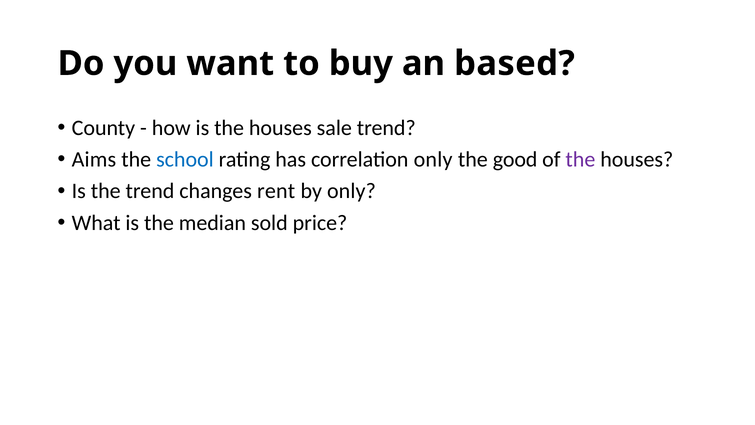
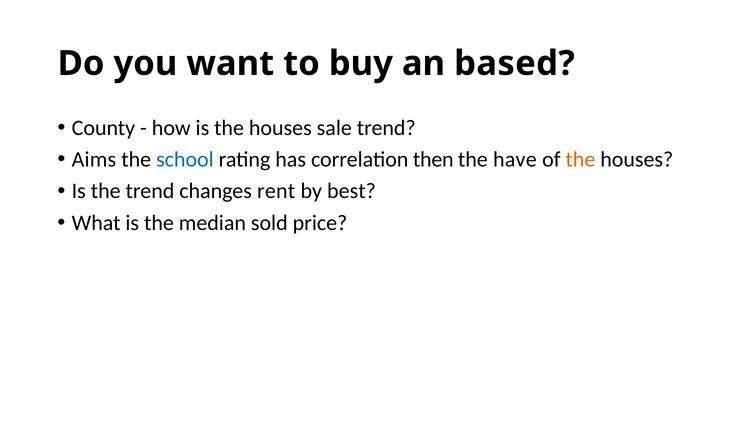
correlation only: only -> then
good: good -> have
the at (580, 159) colour: purple -> orange
by only: only -> best
